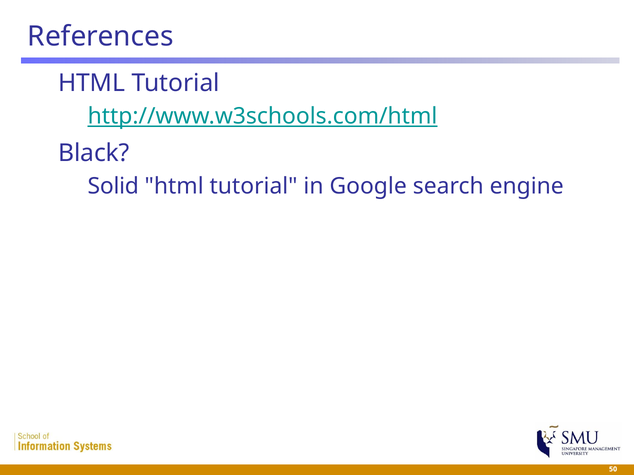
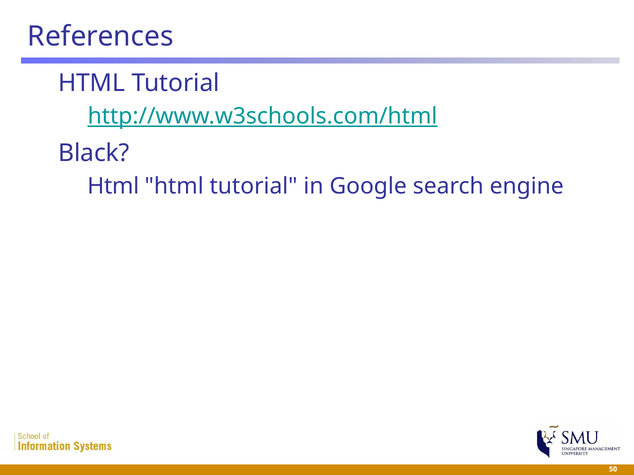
Solid at (113, 186): Solid -> Html
